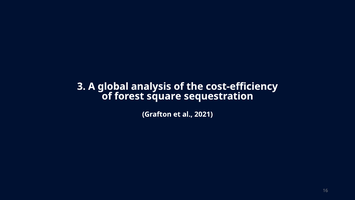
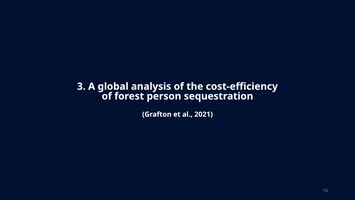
square: square -> person
